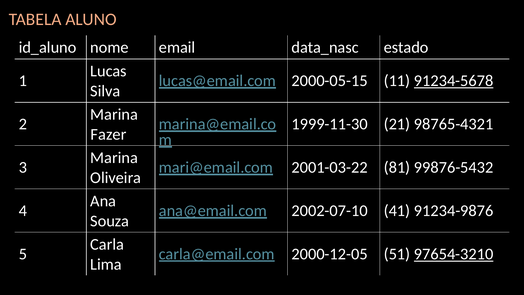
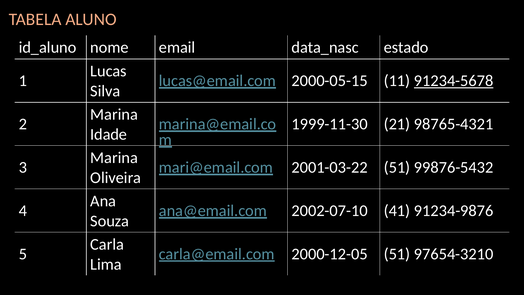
Fazer: Fazer -> Idade
2001-03-22 81: 81 -> 51
97654-3210 underline: present -> none
